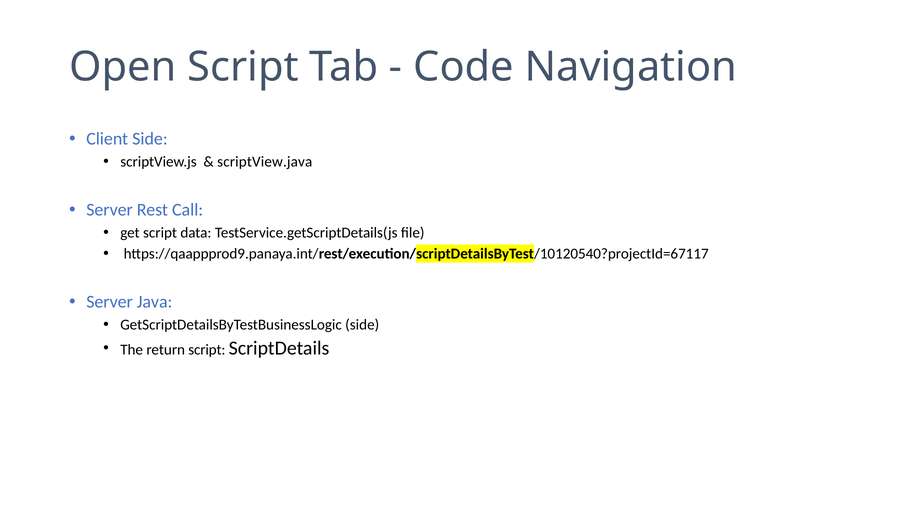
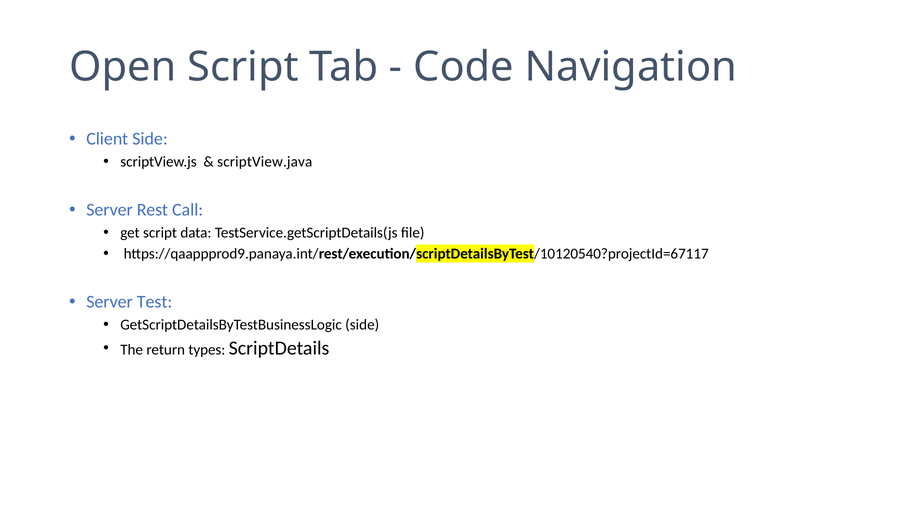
Java: Java -> Test
return script: script -> types
